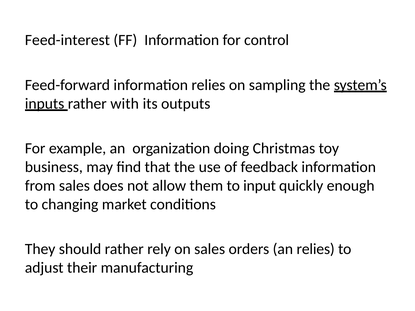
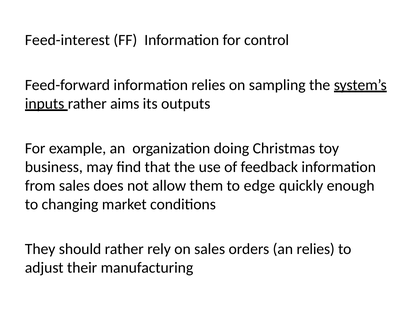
with: with -> aims
input: input -> edge
